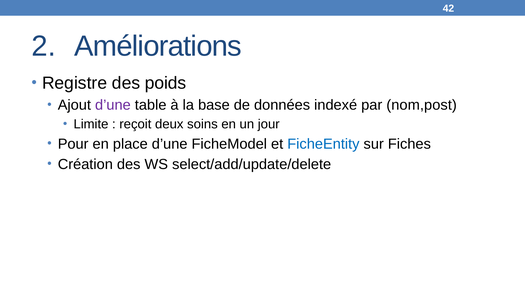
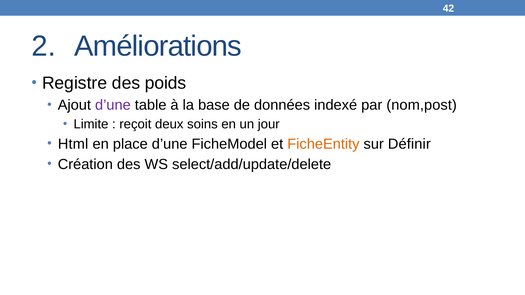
Pour: Pour -> Html
FicheEntity colour: blue -> orange
Fiches: Fiches -> Définir
